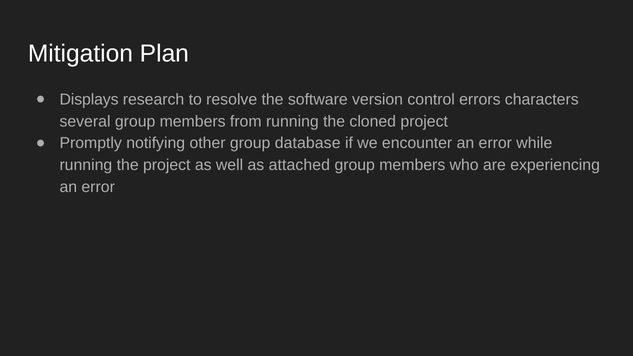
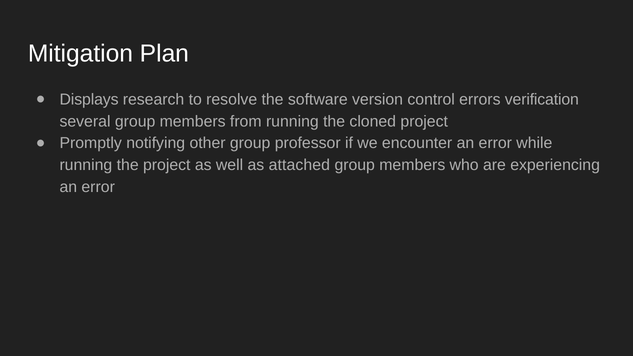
characters: characters -> verification
database: database -> professor
